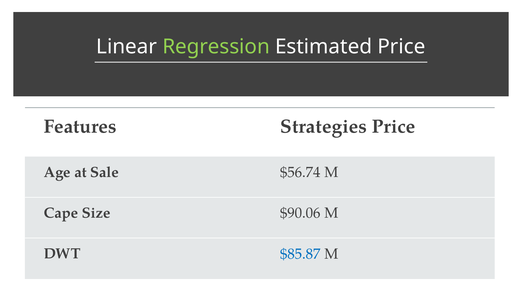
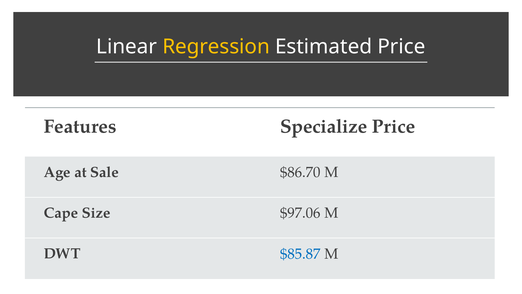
Regression colour: light green -> yellow
Strategies: Strategies -> Specialize
$56.74: $56.74 -> $86.70
$90.06: $90.06 -> $97.06
